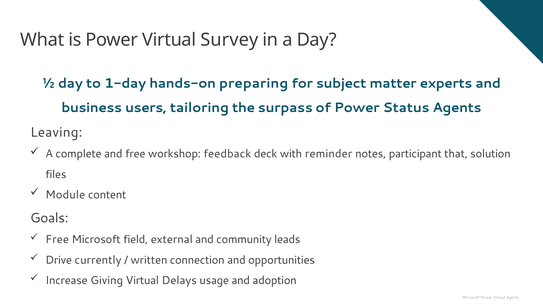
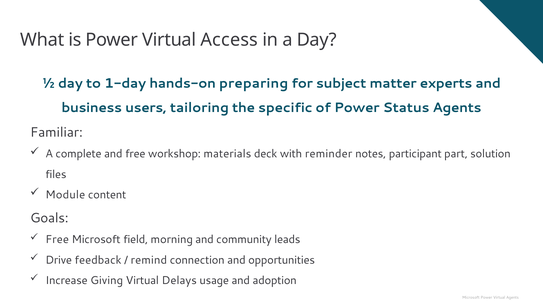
Survey: Survey -> Access
surpass: surpass -> specific
Leaving: Leaving -> Familiar
feedback: feedback -> materials
that: that -> part
external: external -> morning
currently: currently -> feedback
written: written -> remind
